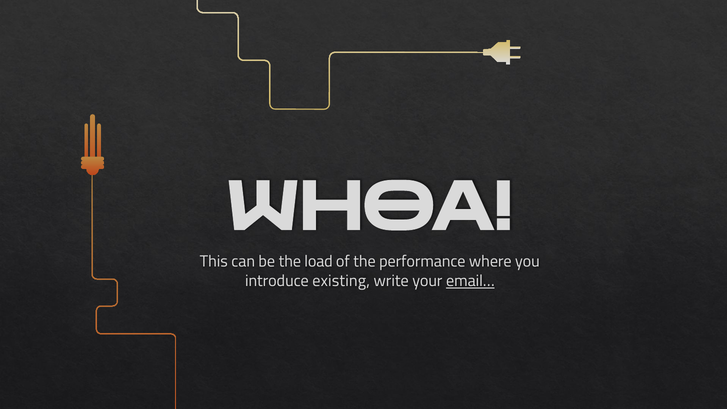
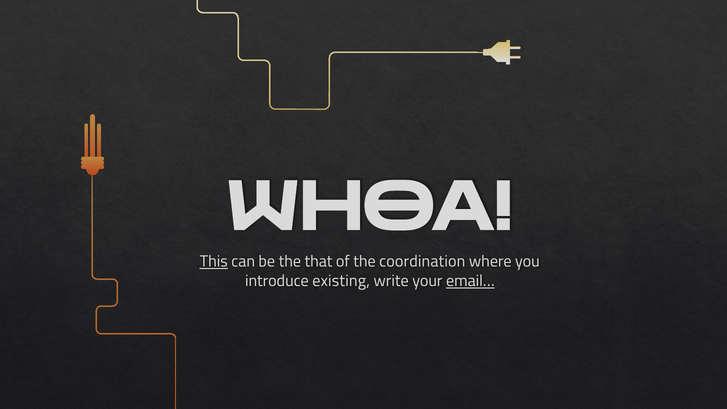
This underline: none -> present
load: load -> that
performance: performance -> coordination
